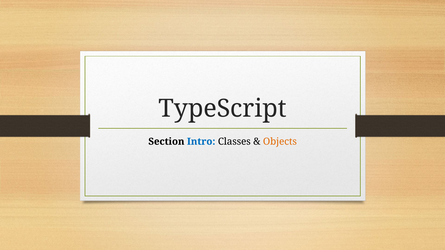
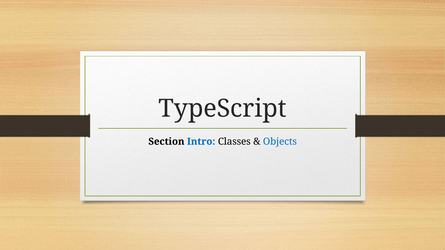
Objects colour: orange -> blue
